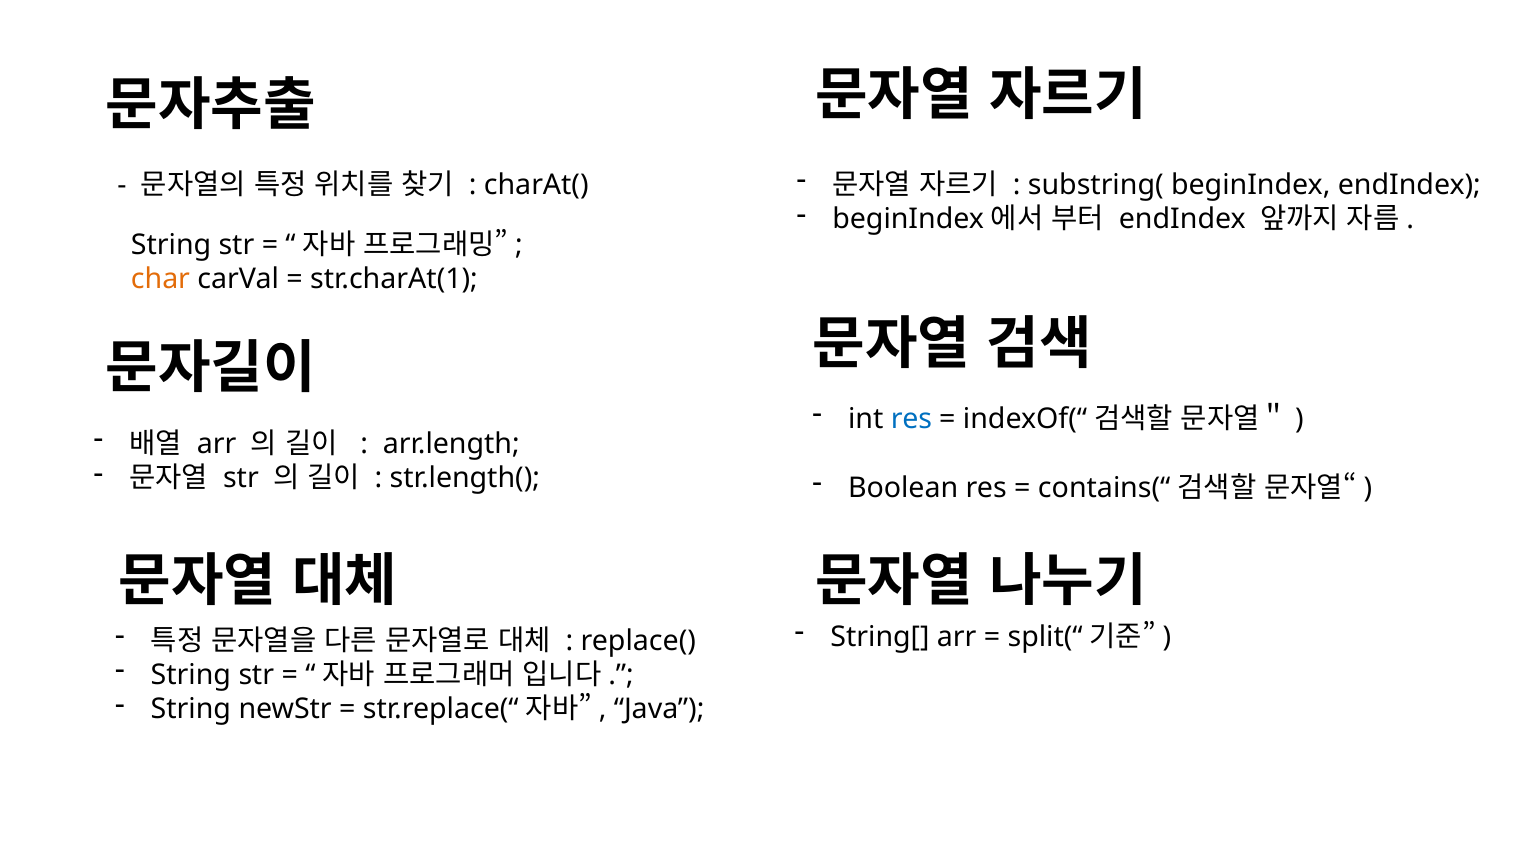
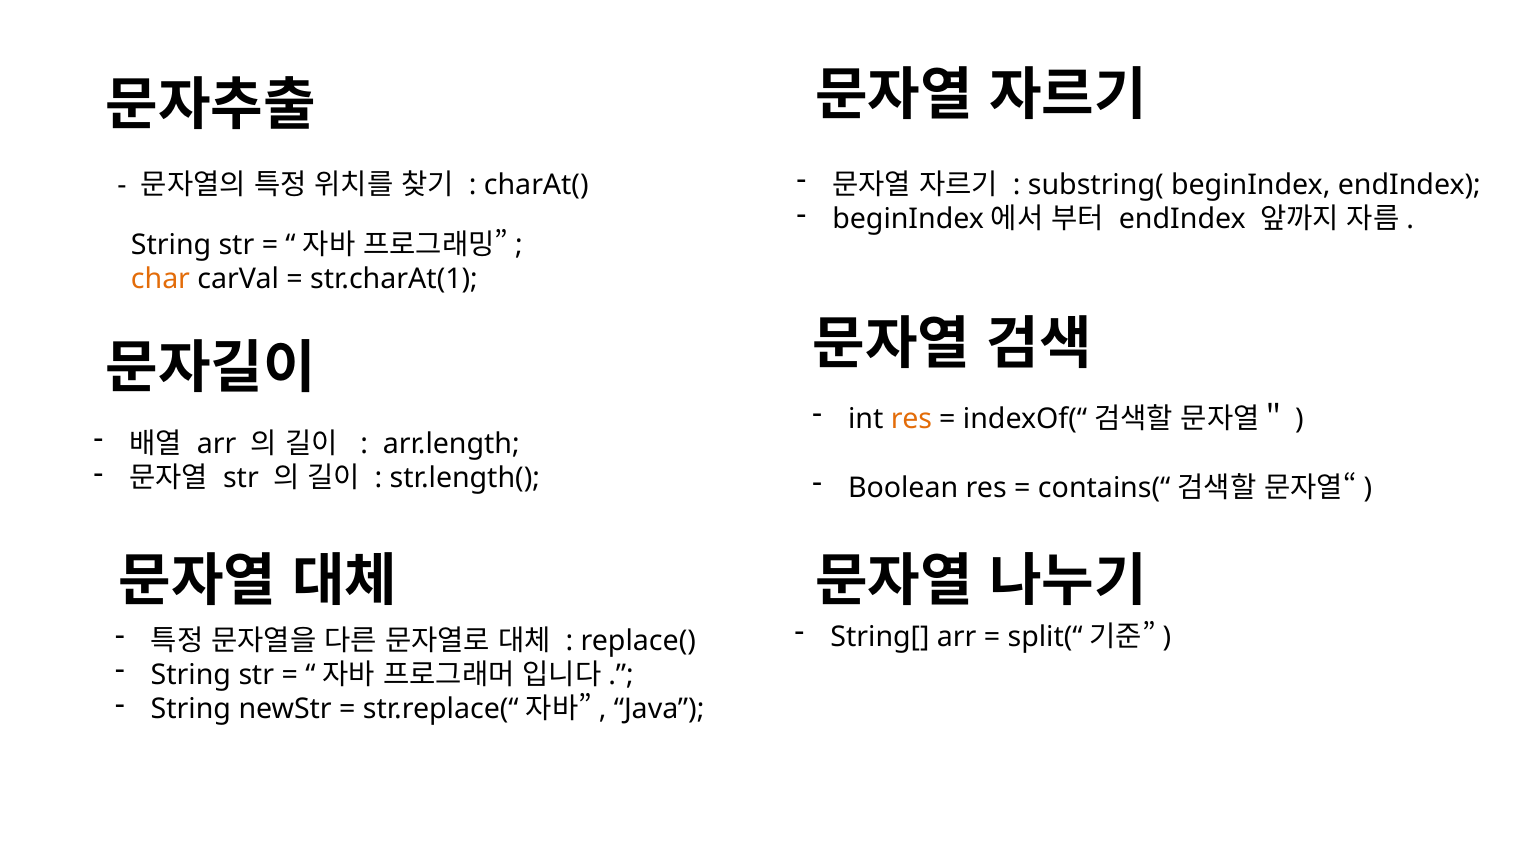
res at (911, 419) colour: blue -> orange
